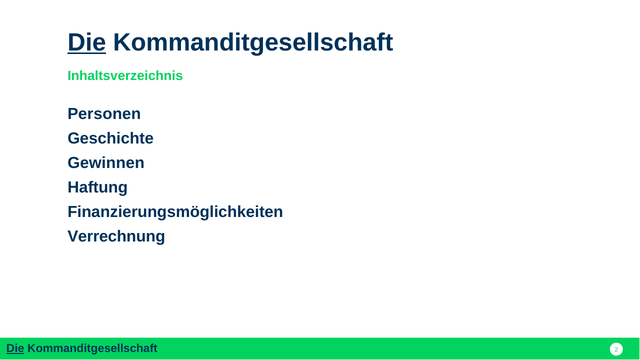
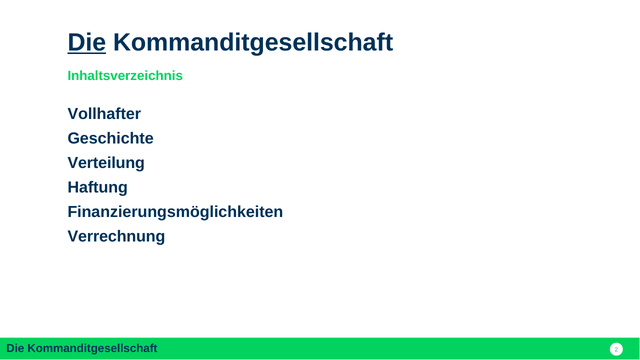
Personen: Personen -> Vollhafter
Gewinnen: Gewinnen -> Verteilung
Die at (15, 349) underline: present -> none
